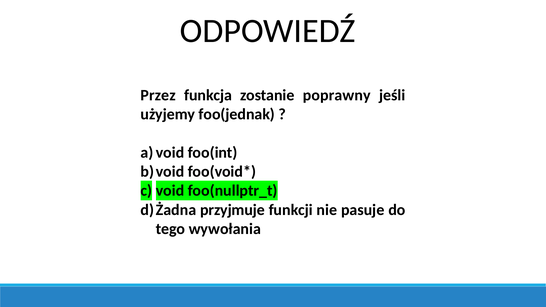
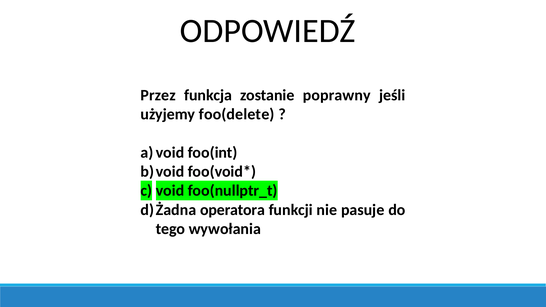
foo(jednak: foo(jednak -> foo(delete
przyjmuje: przyjmuje -> operatora
